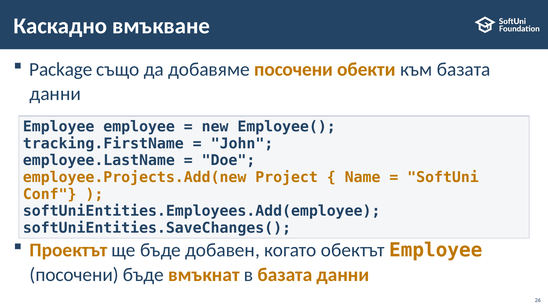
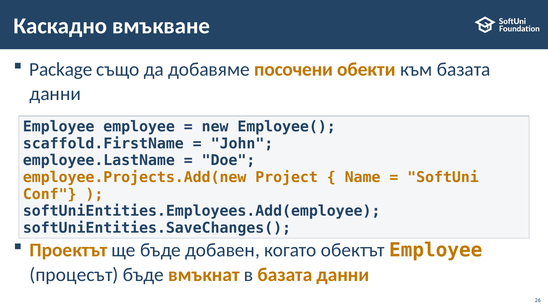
tracking.FirstName: tracking.FirstName -> scaffold.FirstName
посочени at (74, 275): посочени -> процесът
